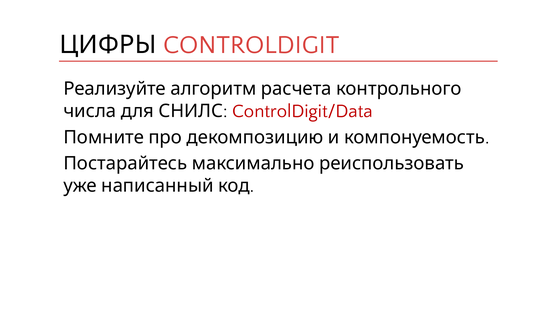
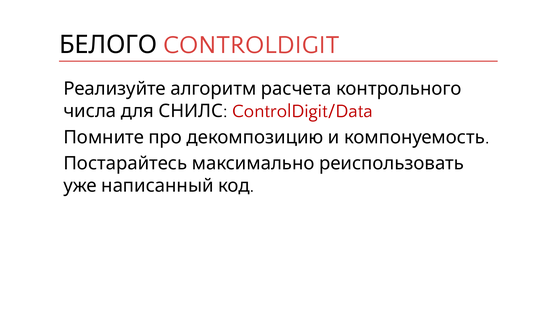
ЦИФРЫ: ЦИФРЫ -> БЕЛОГО
